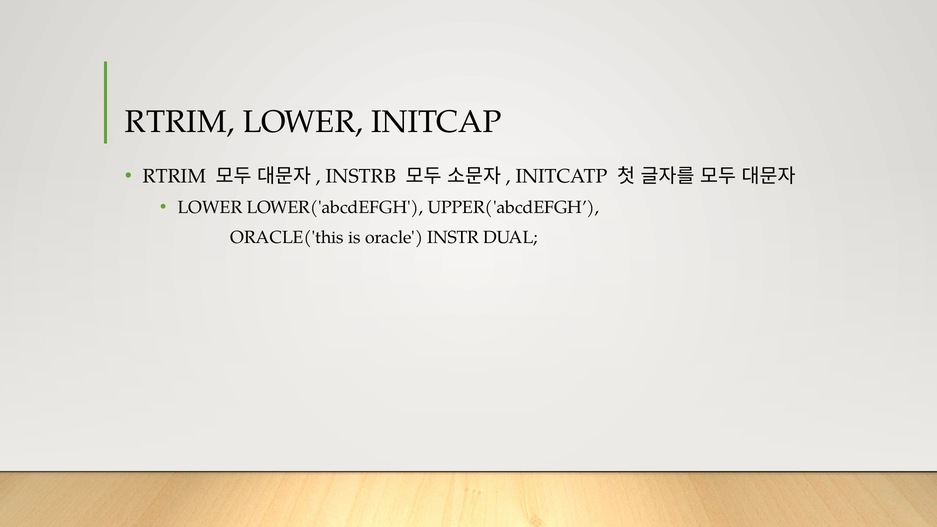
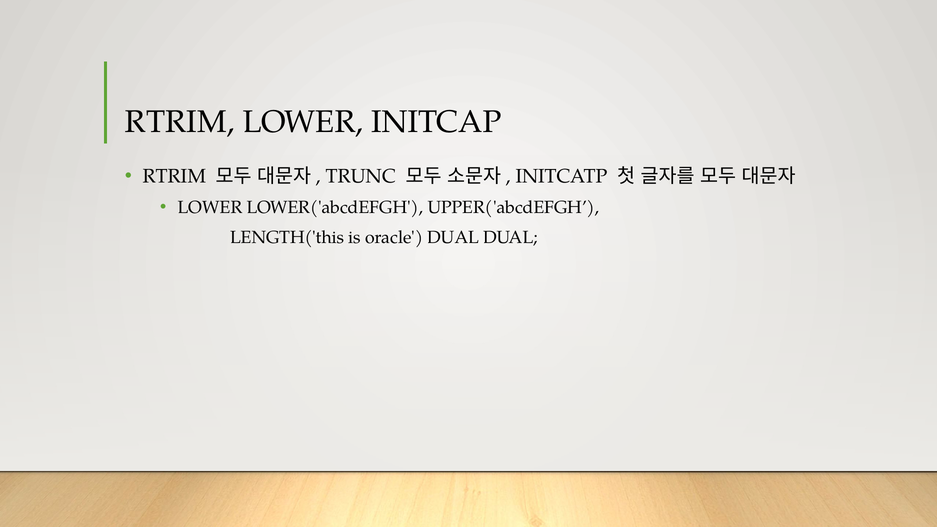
INSTRB: INSTRB -> TRUNC
ORACLE('this: ORACLE('this -> LENGTH('this
oracle INSTR: INSTR -> DUAL
